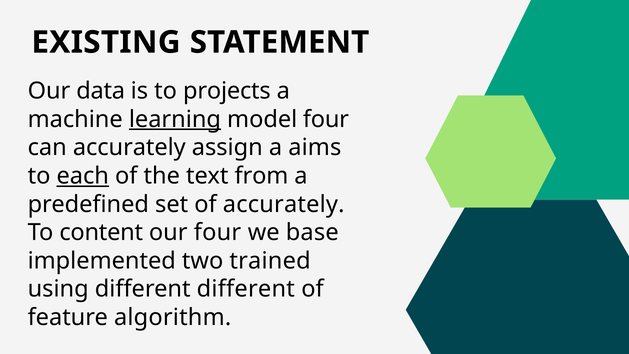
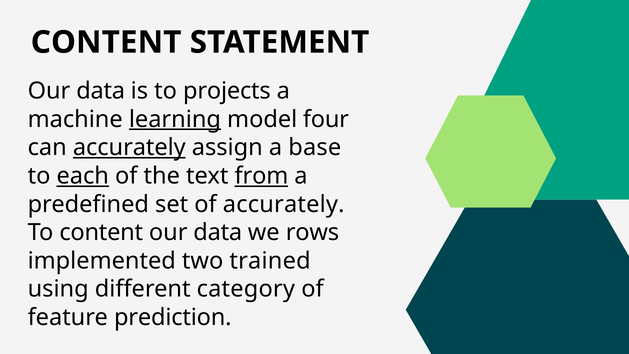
EXISTING at (106, 42): EXISTING -> CONTENT
accurately at (129, 148) underline: none -> present
aims: aims -> base
from underline: none -> present
four at (218, 232): four -> data
base: base -> rows
different different: different -> category
algorithm: algorithm -> prediction
